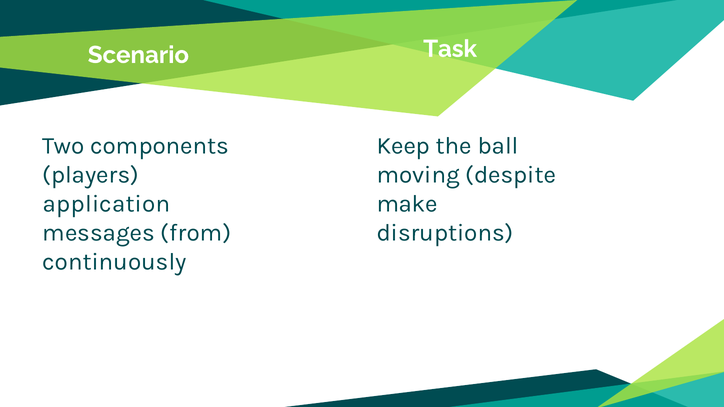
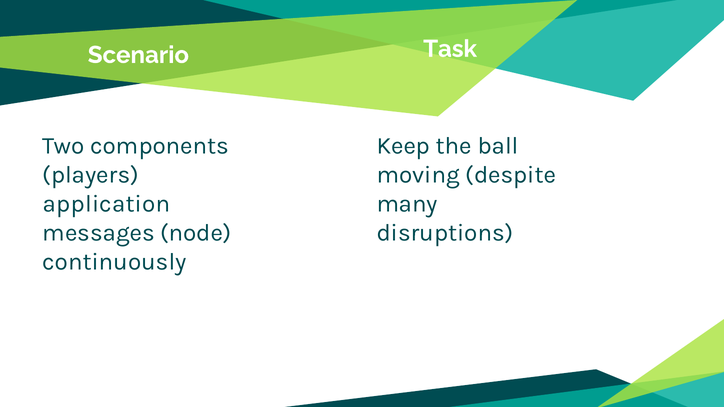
make: make -> many
from: from -> node
